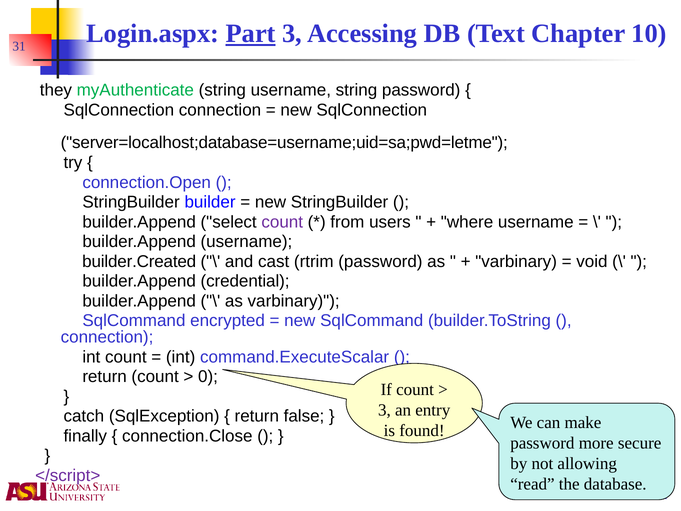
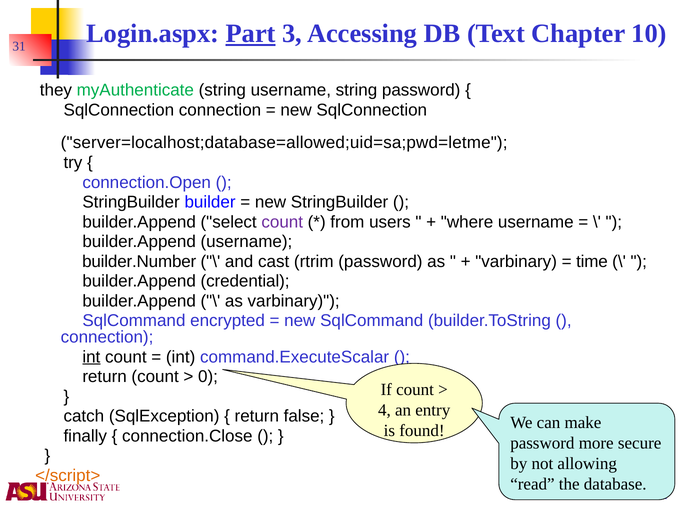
server=localhost;database=username;uid=sa;pwd=letme: server=localhost;database=username;uid=sa;pwd=letme -> server=localhost;database=allowed;uid=sa;pwd=letme
builder.Created: builder.Created -> builder.Number
void: void -> time
int at (91, 357) underline: none -> present
3 at (384, 410): 3 -> 4
</script> colour: purple -> orange
